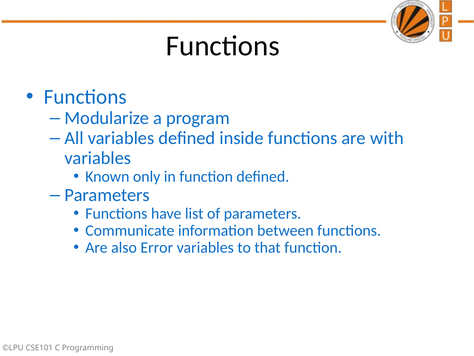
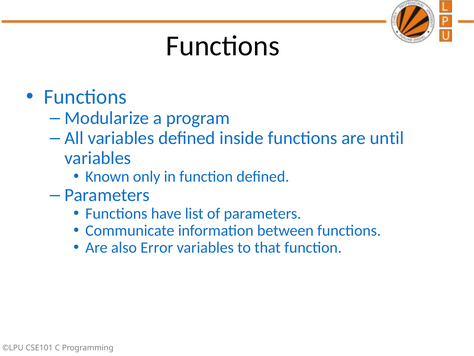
with: with -> until
